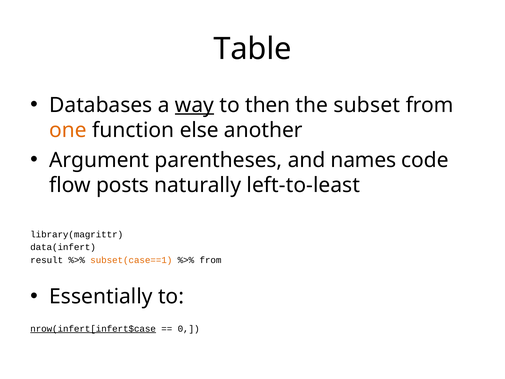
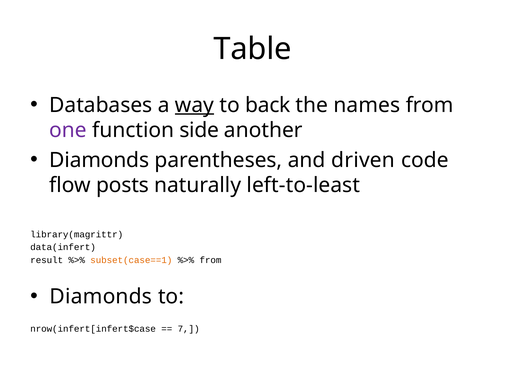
then: then -> back
subset: subset -> names
one colour: orange -> purple
else: else -> side
Argument at (99, 160): Argument -> Diamonds
names: names -> driven
Essentially at (101, 296): Essentially -> Diamonds
nrow(infert[infert$case underline: present -> none
0: 0 -> 7
